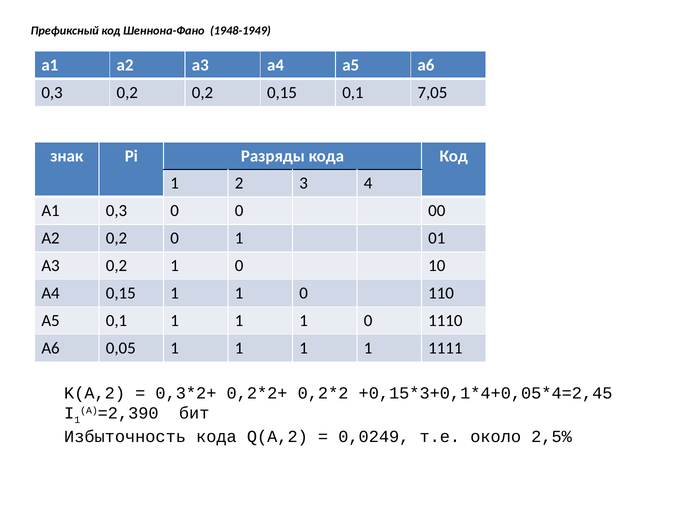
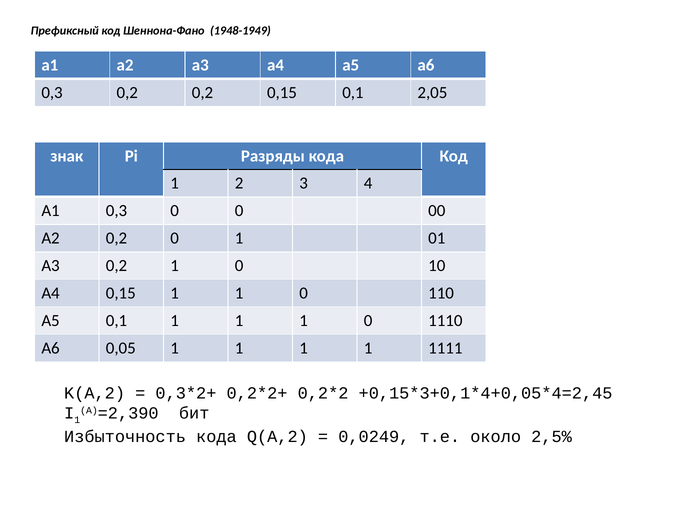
7,05: 7,05 -> 2,05
